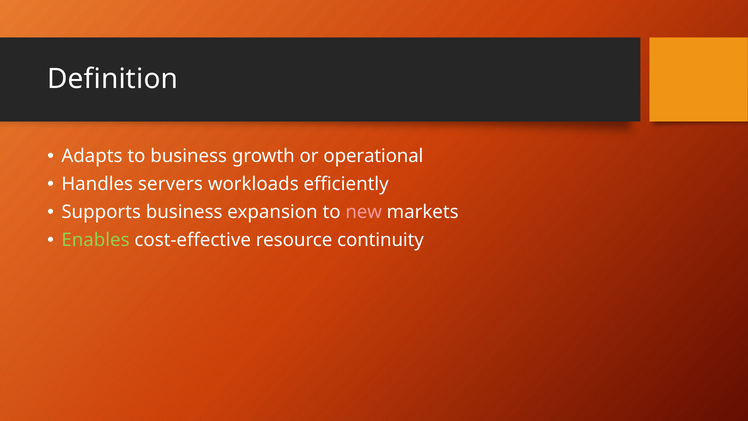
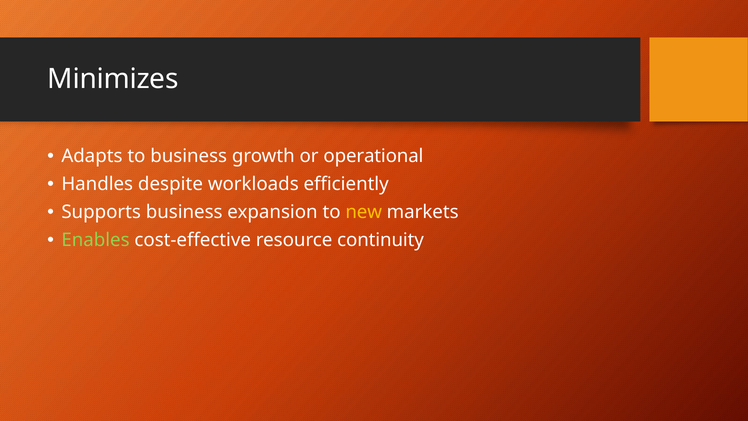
Definition: Definition -> Minimizes
servers: servers -> despite
new colour: pink -> yellow
